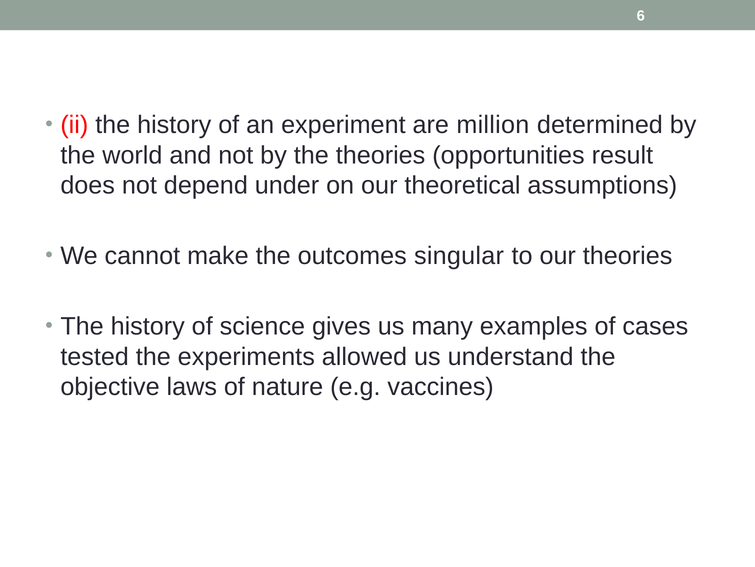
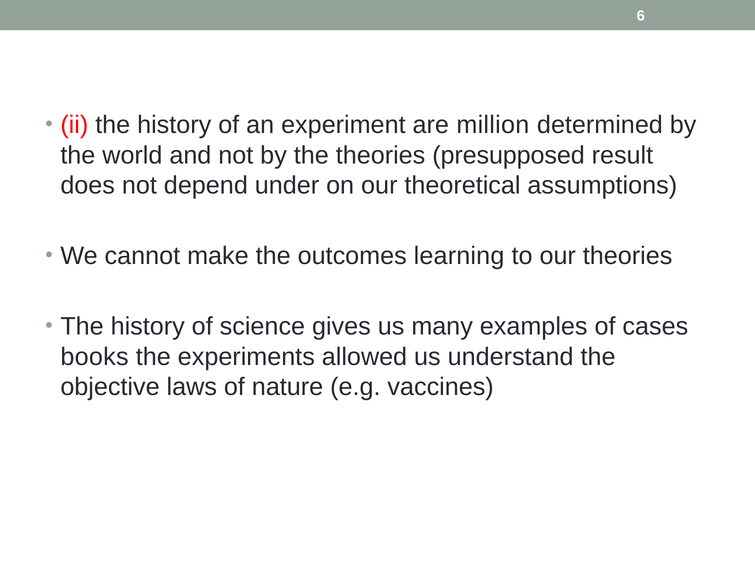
opportunities: opportunities -> presupposed
singular: singular -> learning
tested: tested -> books
